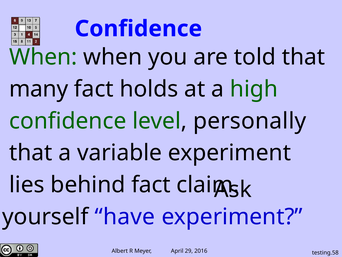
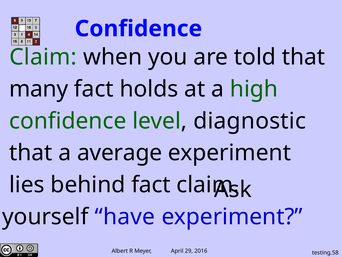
When at (43, 57): When -> Claim
personally: personally -> diagnostic
variable: variable -> average
